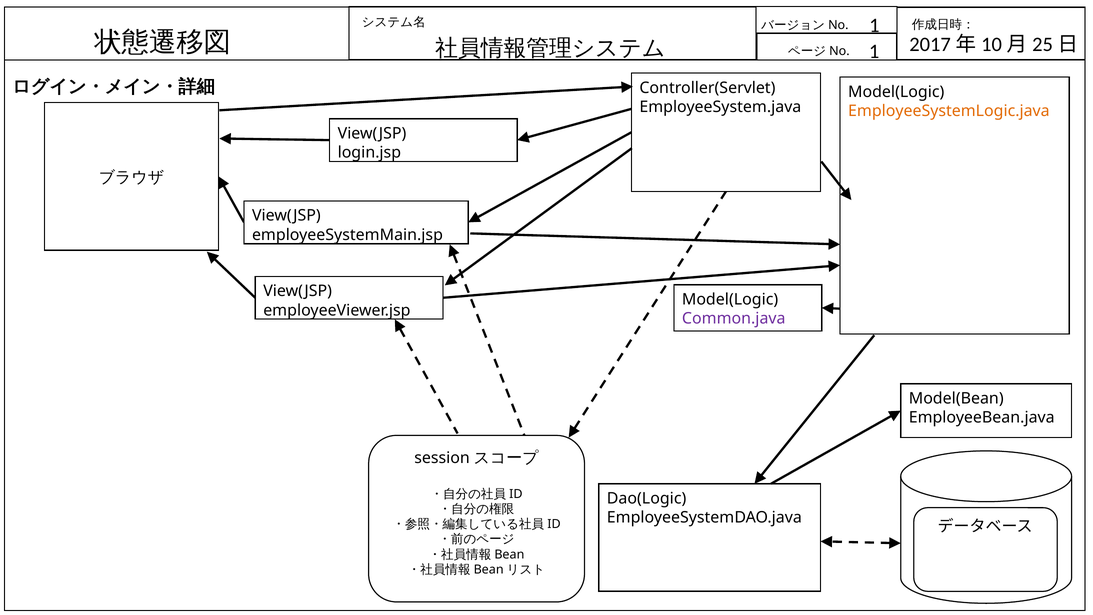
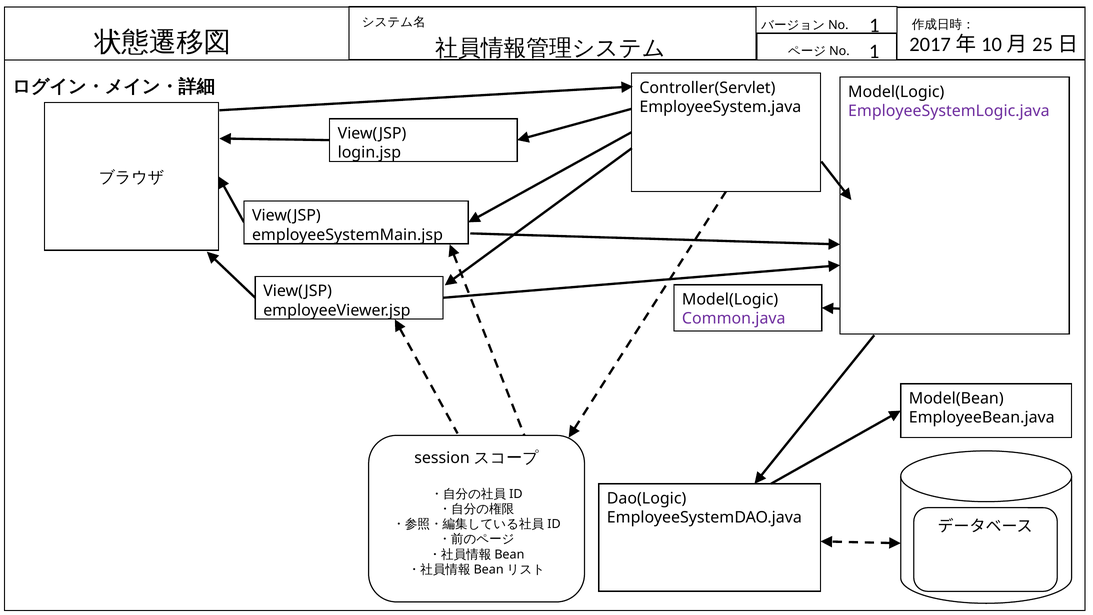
EmployeeSystemLogic.java colour: orange -> purple
